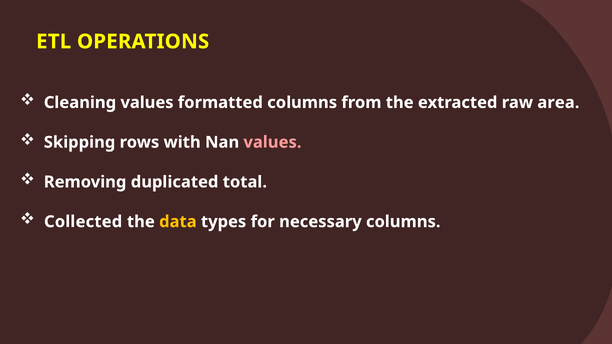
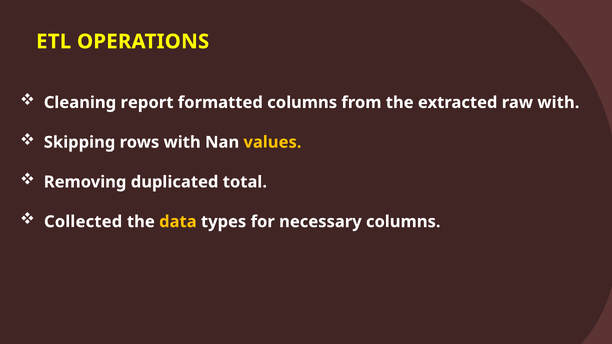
Cleaning values: values -> report
raw area: area -> with
values at (272, 142) colour: pink -> yellow
